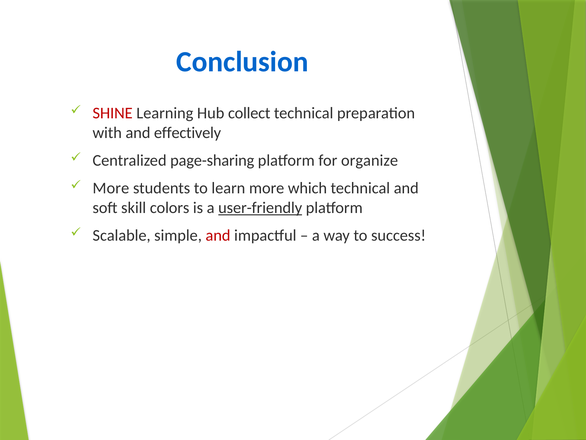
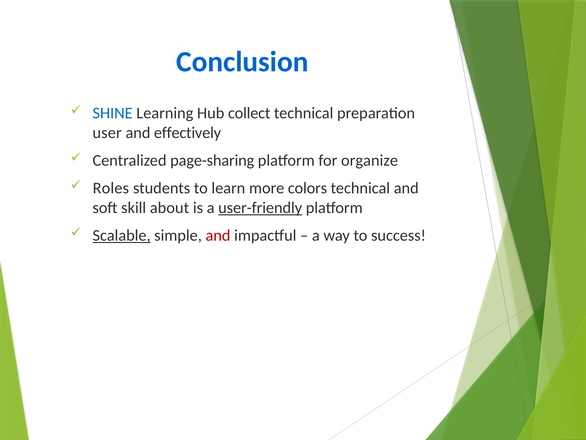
SHINE colour: red -> blue
with: with -> user
More at (111, 188): More -> Roles
which: which -> colors
colors: colors -> about
Scalable underline: none -> present
